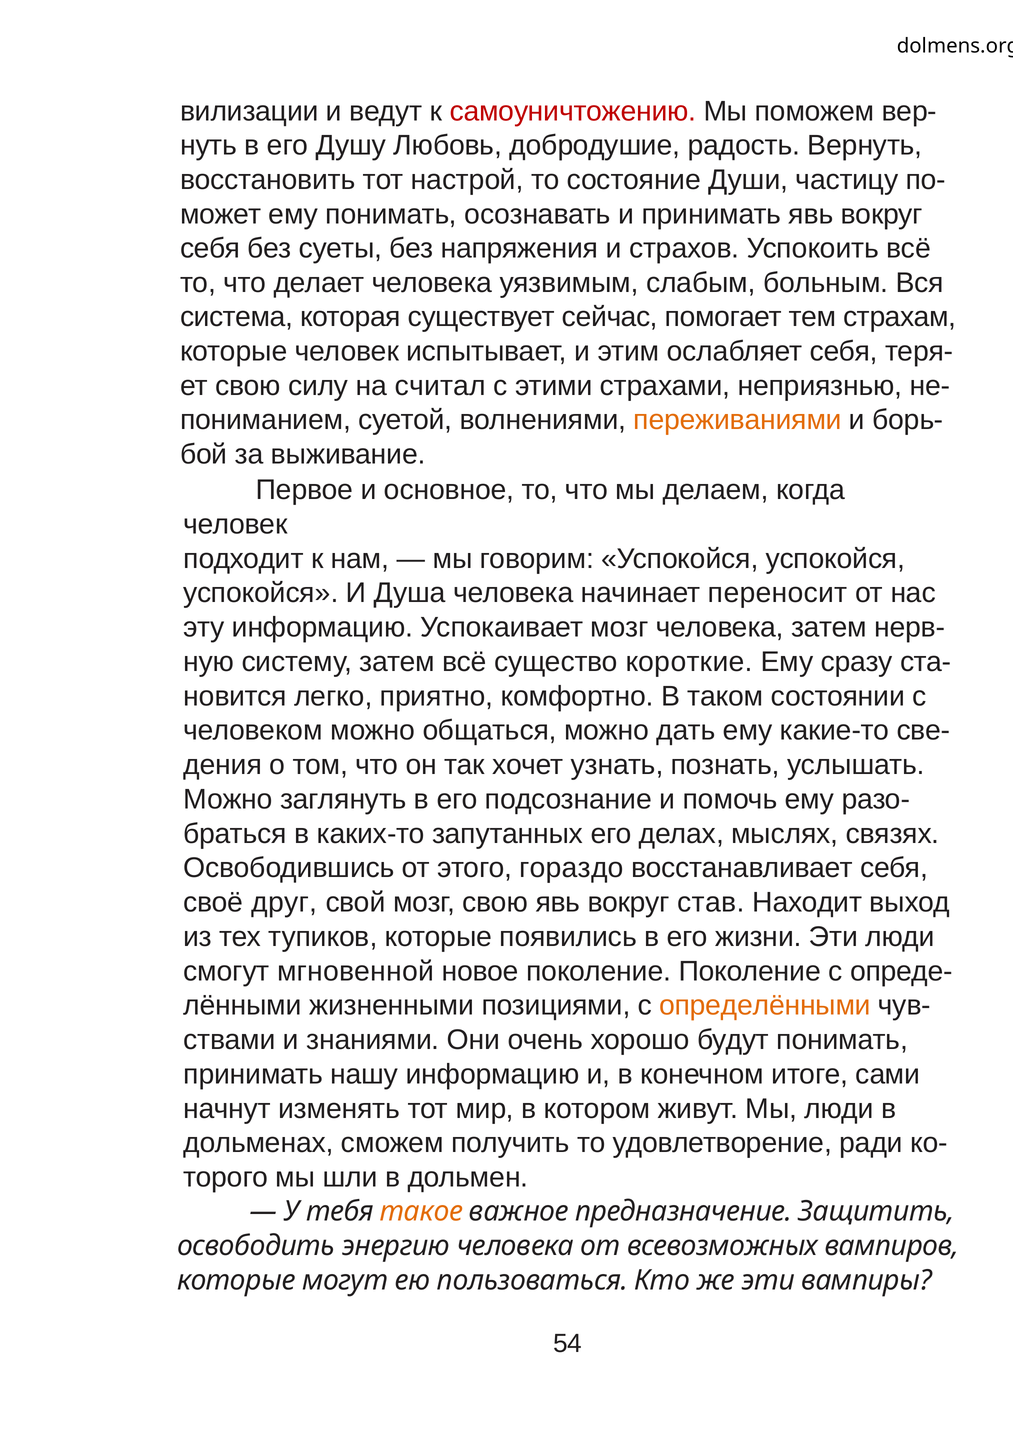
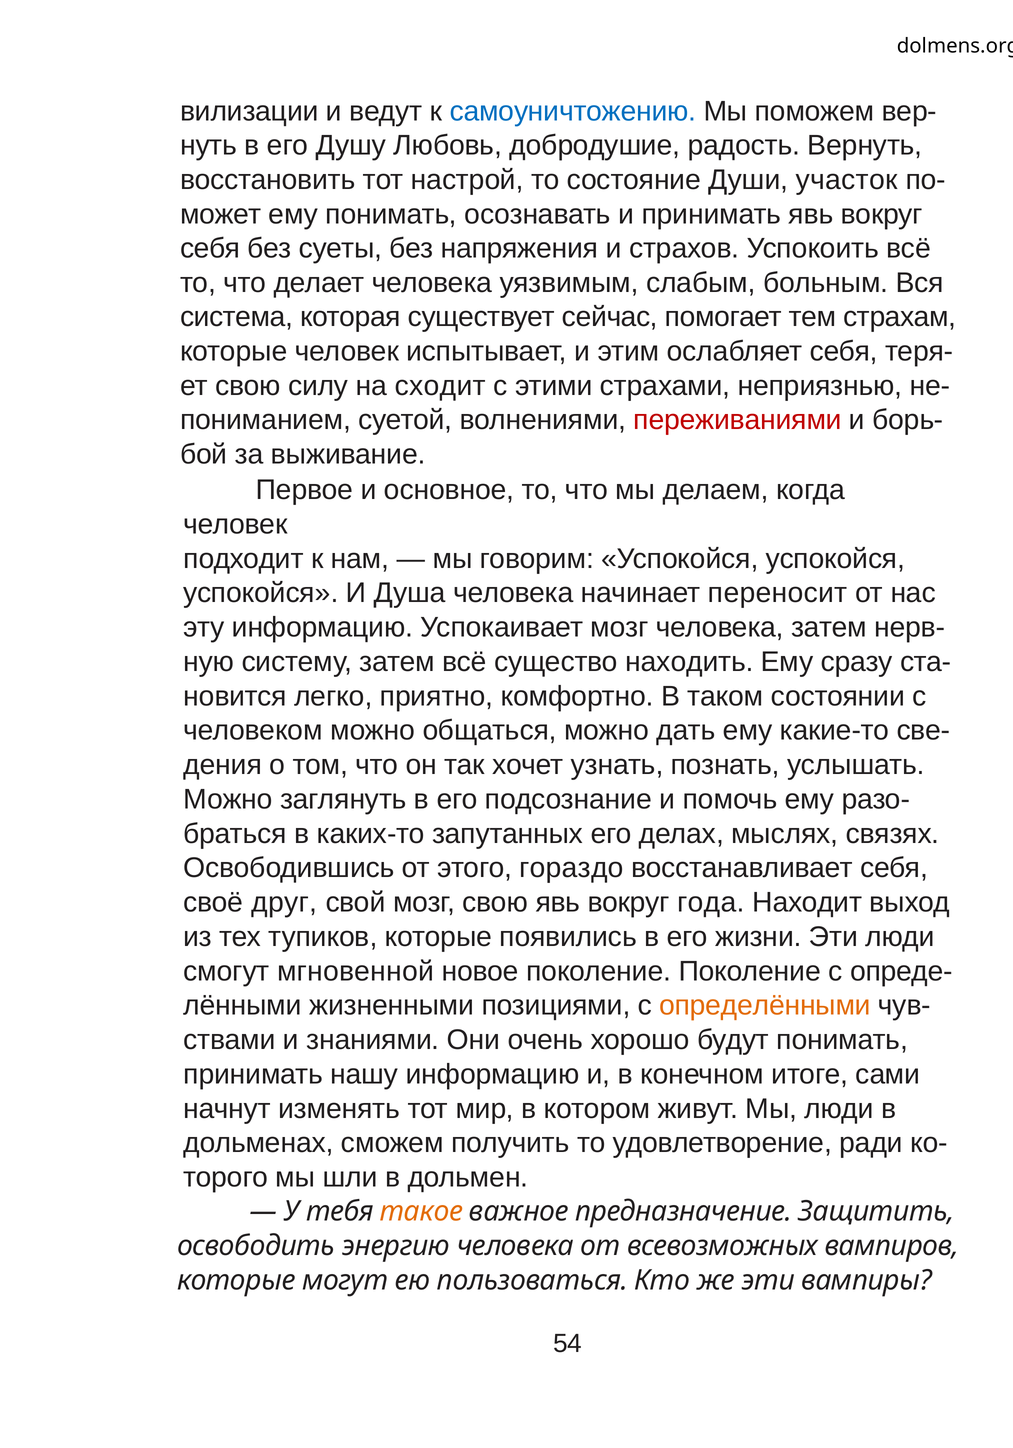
самоуничтожению colour: red -> blue
частицу: частицу -> участок
считал: считал -> сходит
переживаниями colour: orange -> red
короткие: короткие -> находить
став: став -> года
